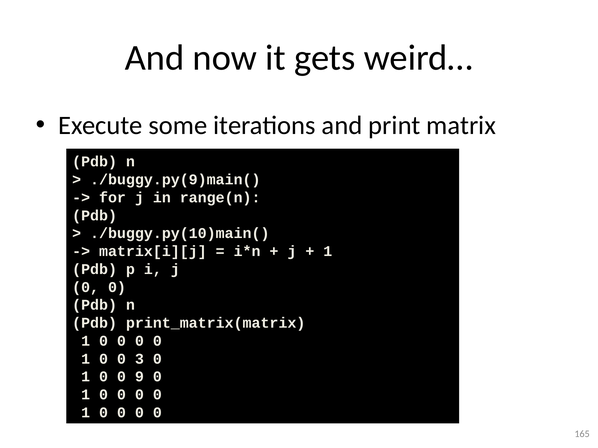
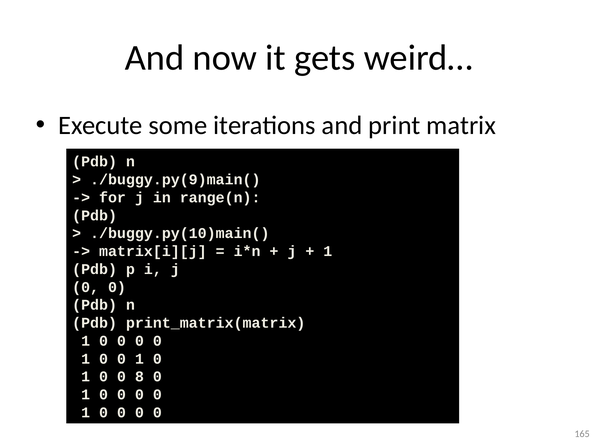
1 0 0 3: 3 -> 1
9: 9 -> 8
